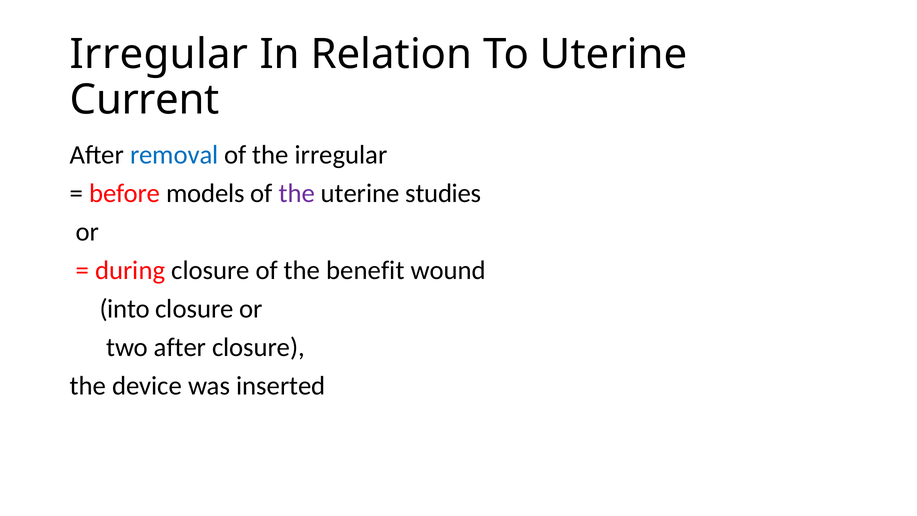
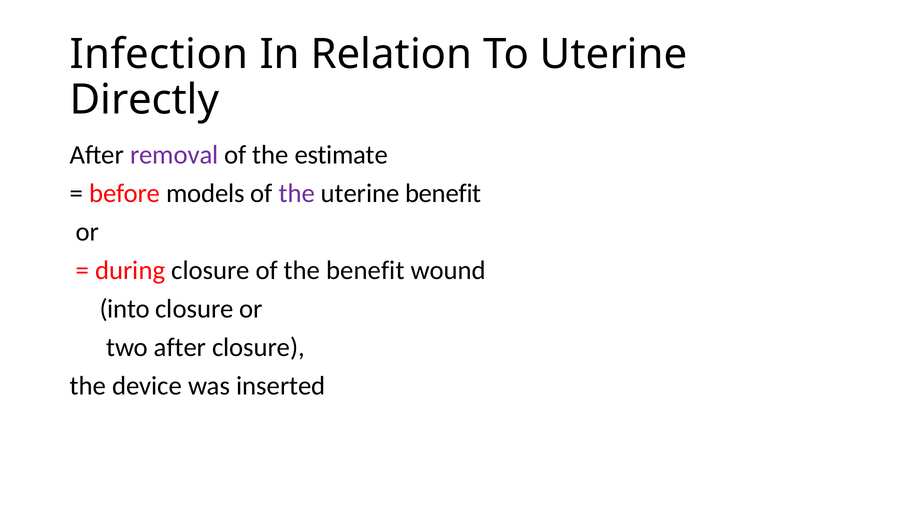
Irregular at (159, 54): Irregular -> Infection
Current: Current -> Directly
removal colour: blue -> purple
the irregular: irregular -> estimate
uterine studies: studies -> benefit
